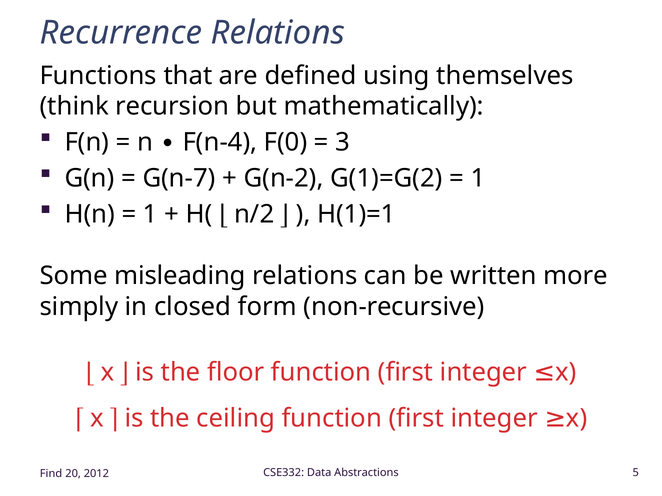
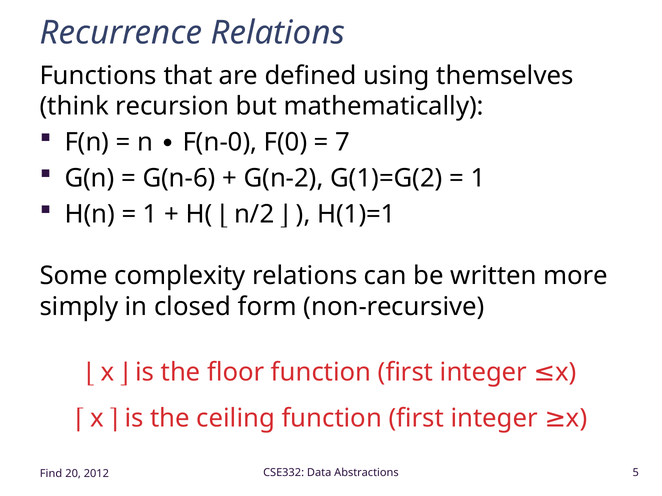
F(n-4: F(n-4 -> F(n-0
3: 3 -> 7
G(n-7: G(n-7 -> G(n-6
misleading: misleading -> complexity
